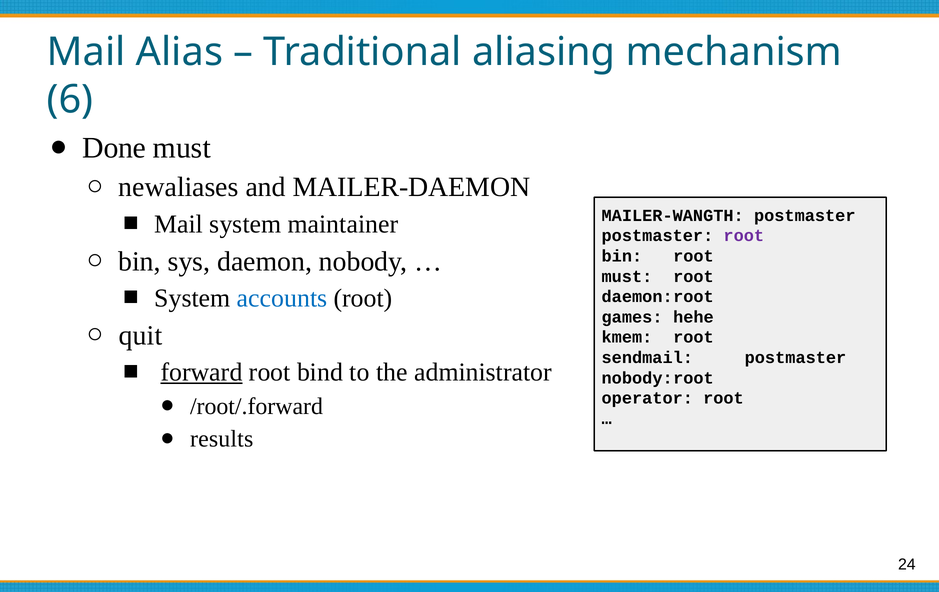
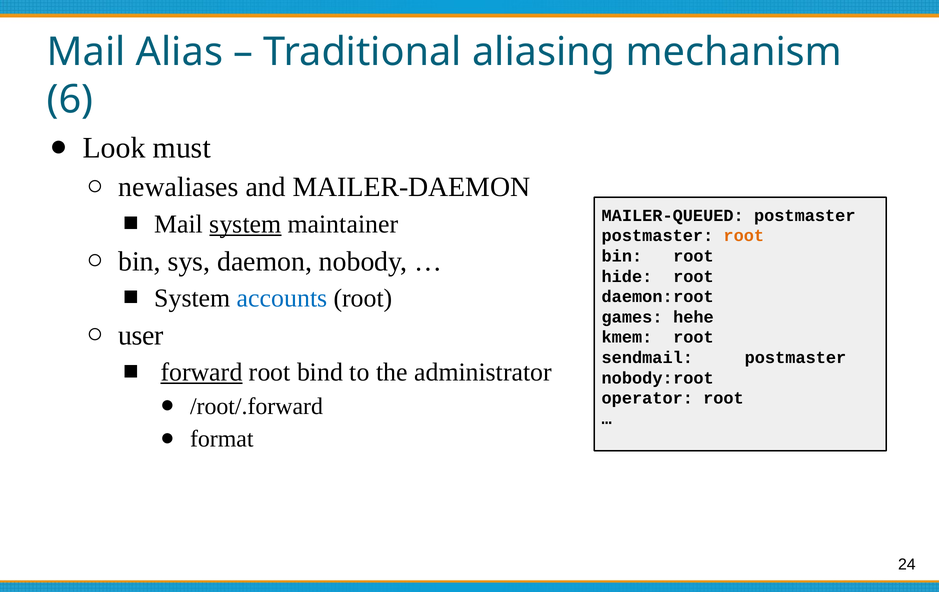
Done: Done -> Look
MAILER-WANGTH: MAILER-WANGTH -> MAILER-QUEUED
system at (245, 224) underline: none -> present
root at (744, 236) colour: purple -> orange
must at (627, 276): must -> hide
quit: quit -> user
results: results -> format
